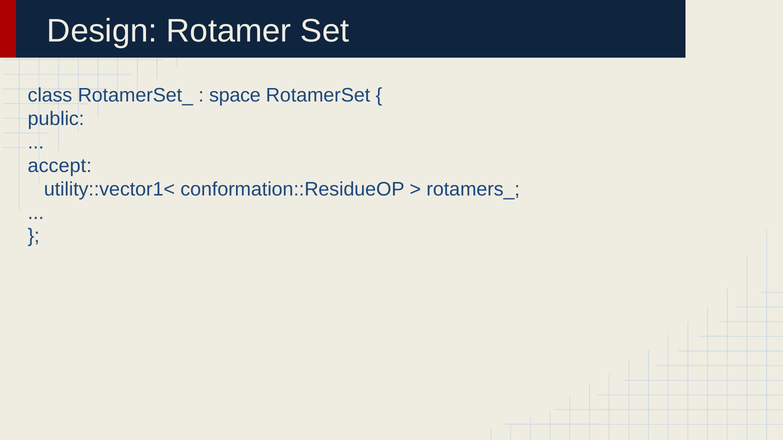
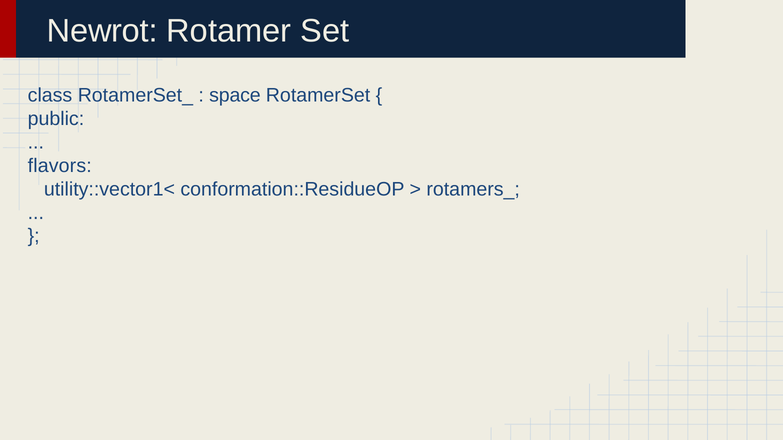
Design: Design -> Newrot
accept: accept -> flavors
